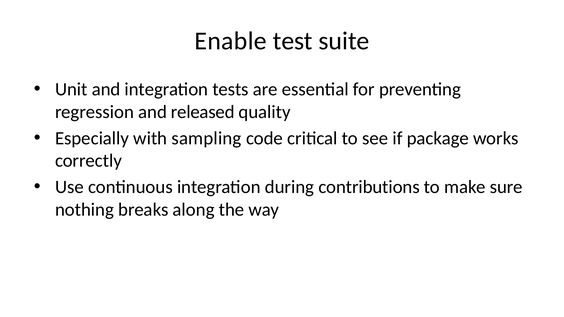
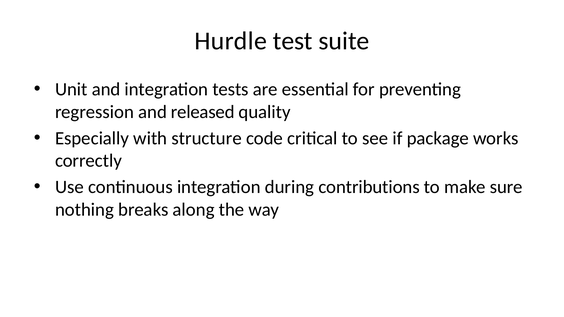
Enable: Enable -> Hurdle
sampling: sampling -> structure
